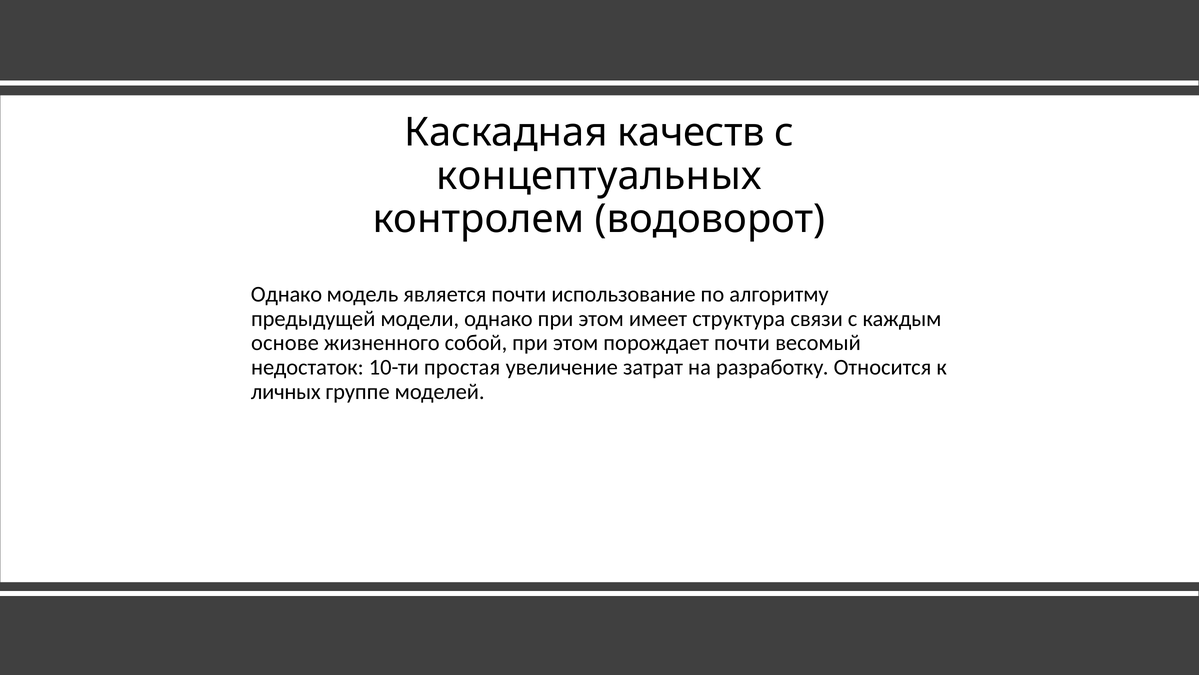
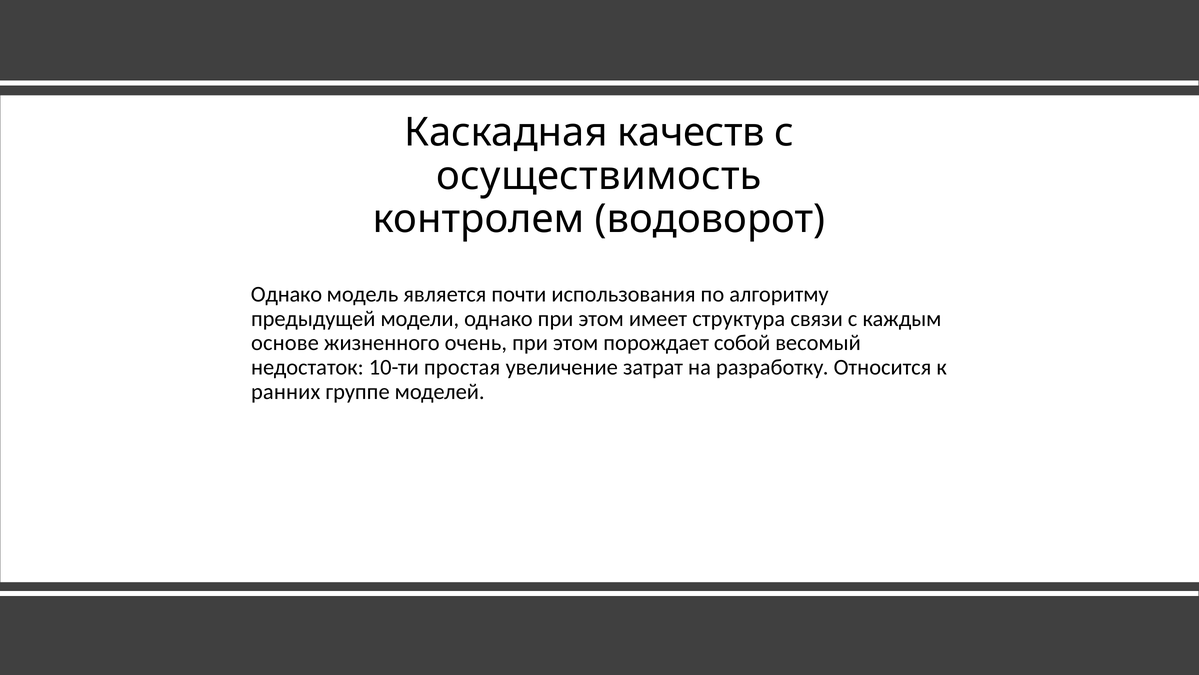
концептуальных: концептуальных -> осуществимость
использование: использование -> использования
собой: собой -> очень
порождает почти: почти -> собой
личных: личных -> ранних
